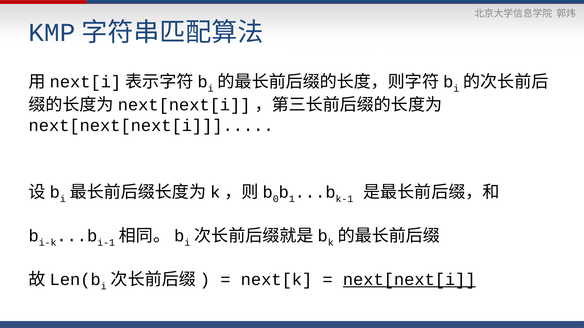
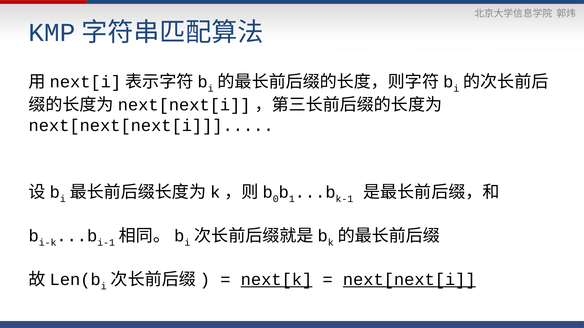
next[k underline: none -> present
